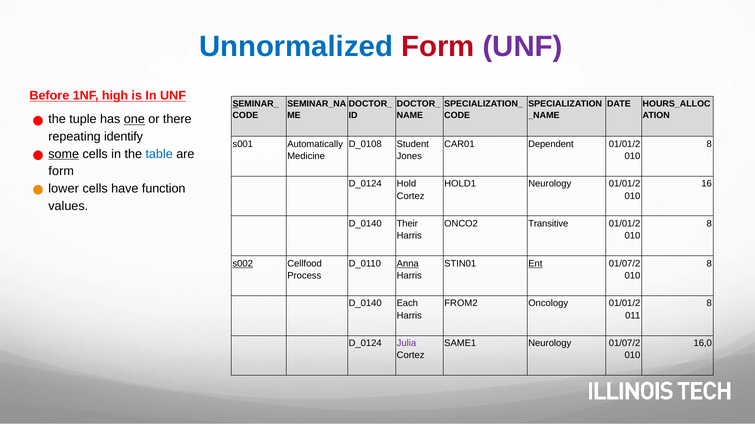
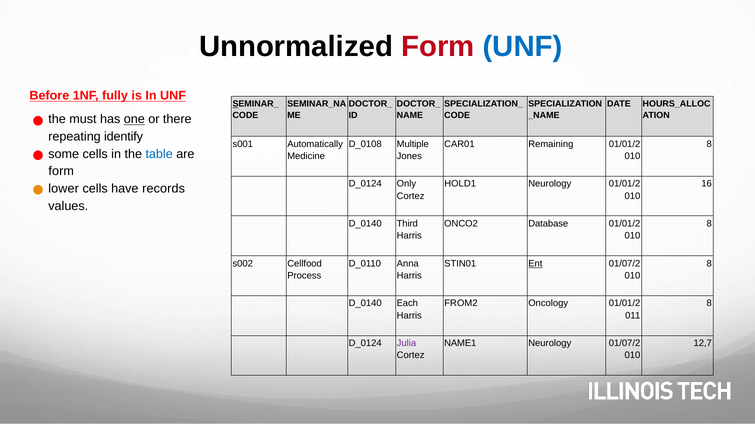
Unnormalized colour: blue -> black
UNF at (523, 47) colour: purple -> blue
high: high -> fully
tuple: tuple -> must
Student: Student -> Multiple
Dependent: Dependent -> Remaining
some underline: present -> none
Hold: Hold -> Only
function: function -> records
Their: Their -> Third
Transitive: Transitive -> Database
s002 underline: present -> none
Anna underline: present -> none
SAME1: SAME1 -> NAME1
16,0: 16,0 -> 12,7
